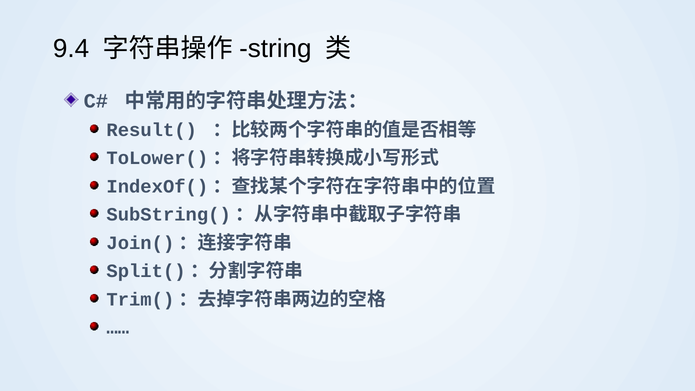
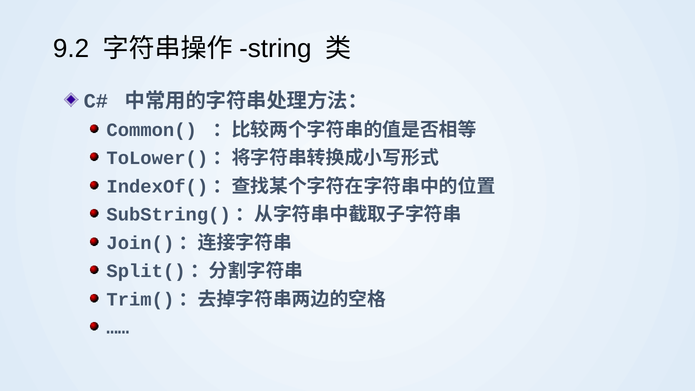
9.4: 9.4 -> 9.2
Result(: Result( -> Common(
